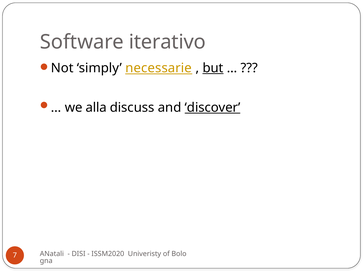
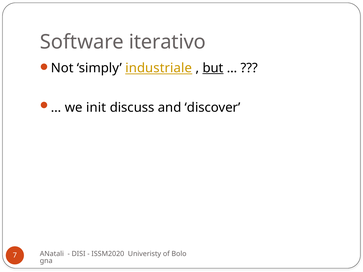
necessarie: necessarie -> industriale
alla: alla -> init
discover underline: present -> none
